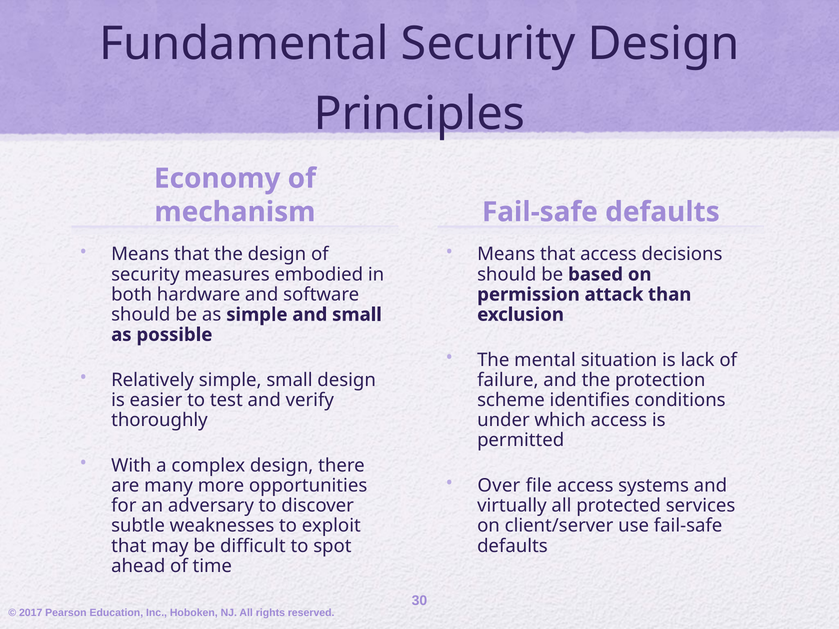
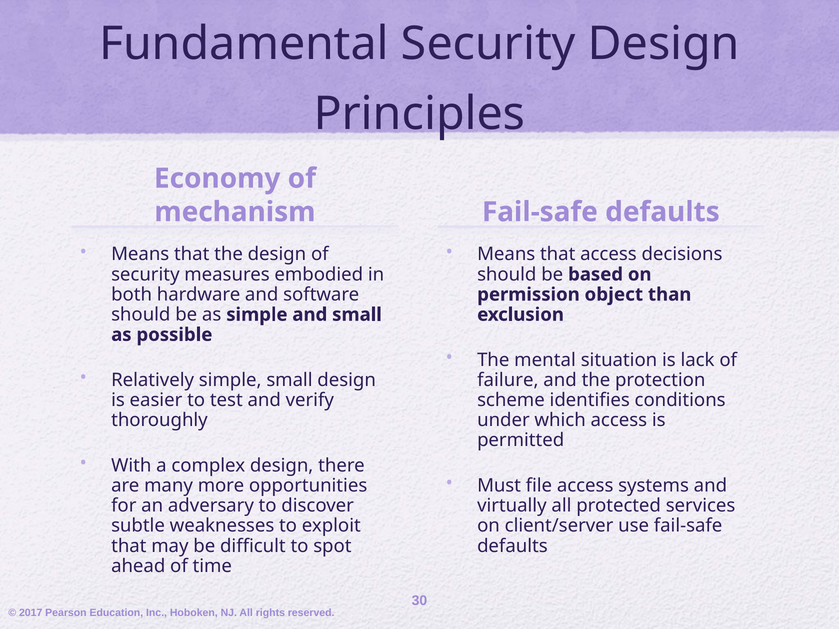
attack: attack -> object
Over: Over -> Must
